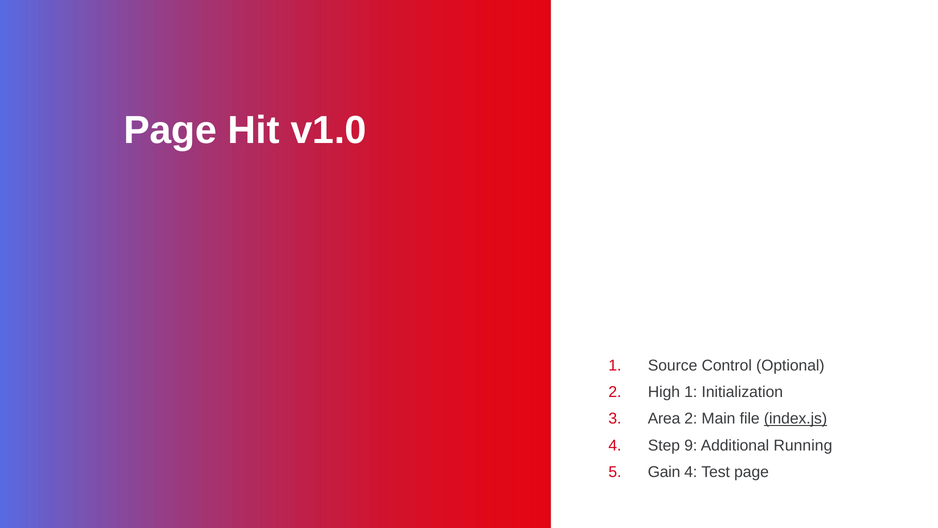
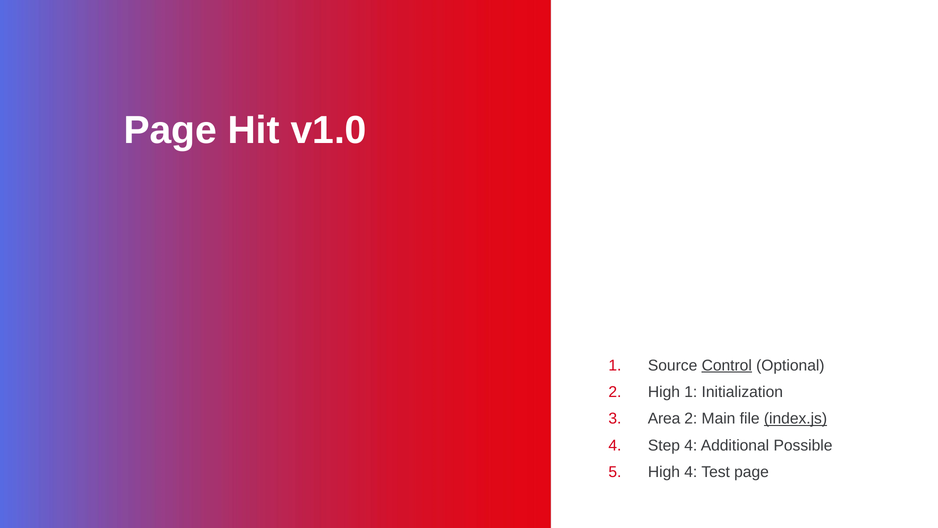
Control underline: none -> present
Step 9: 9 -> 4
Running: Running -> Possible
Gain at (664, 472): Gain -> High
